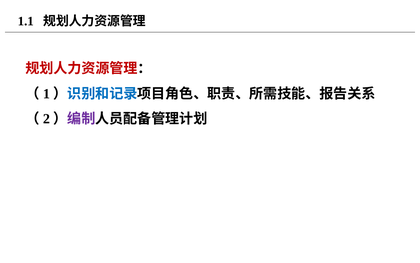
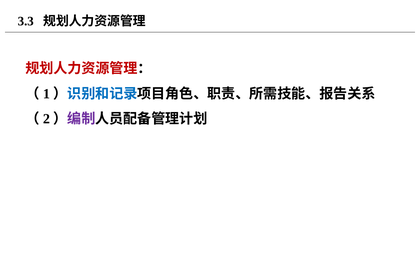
1.1: 1.1 -> 3.3
